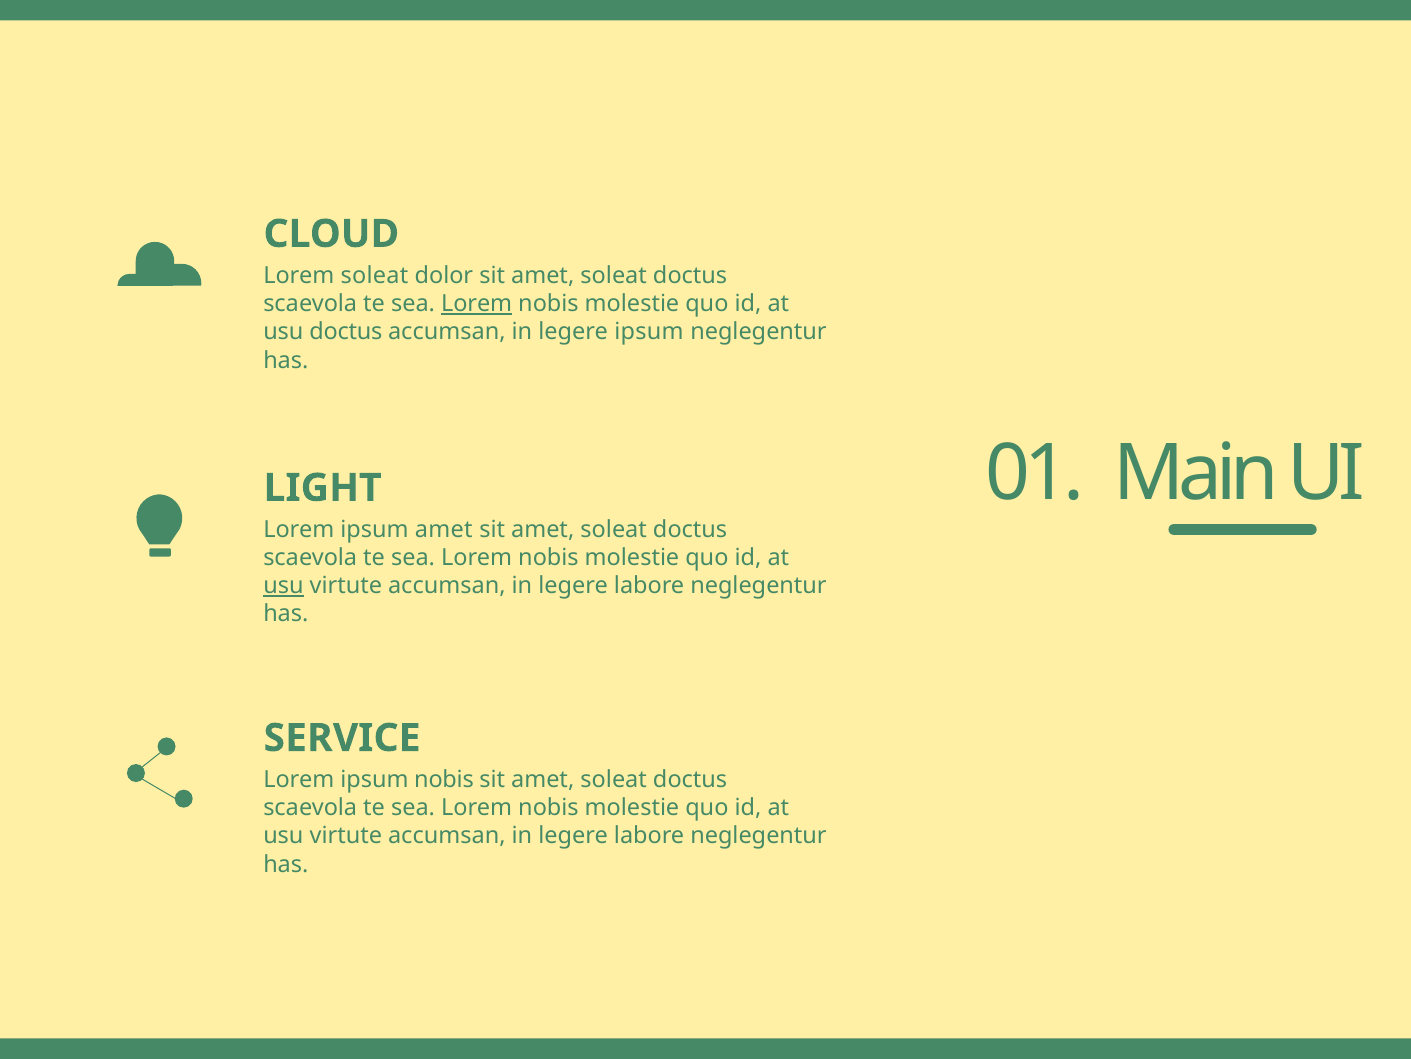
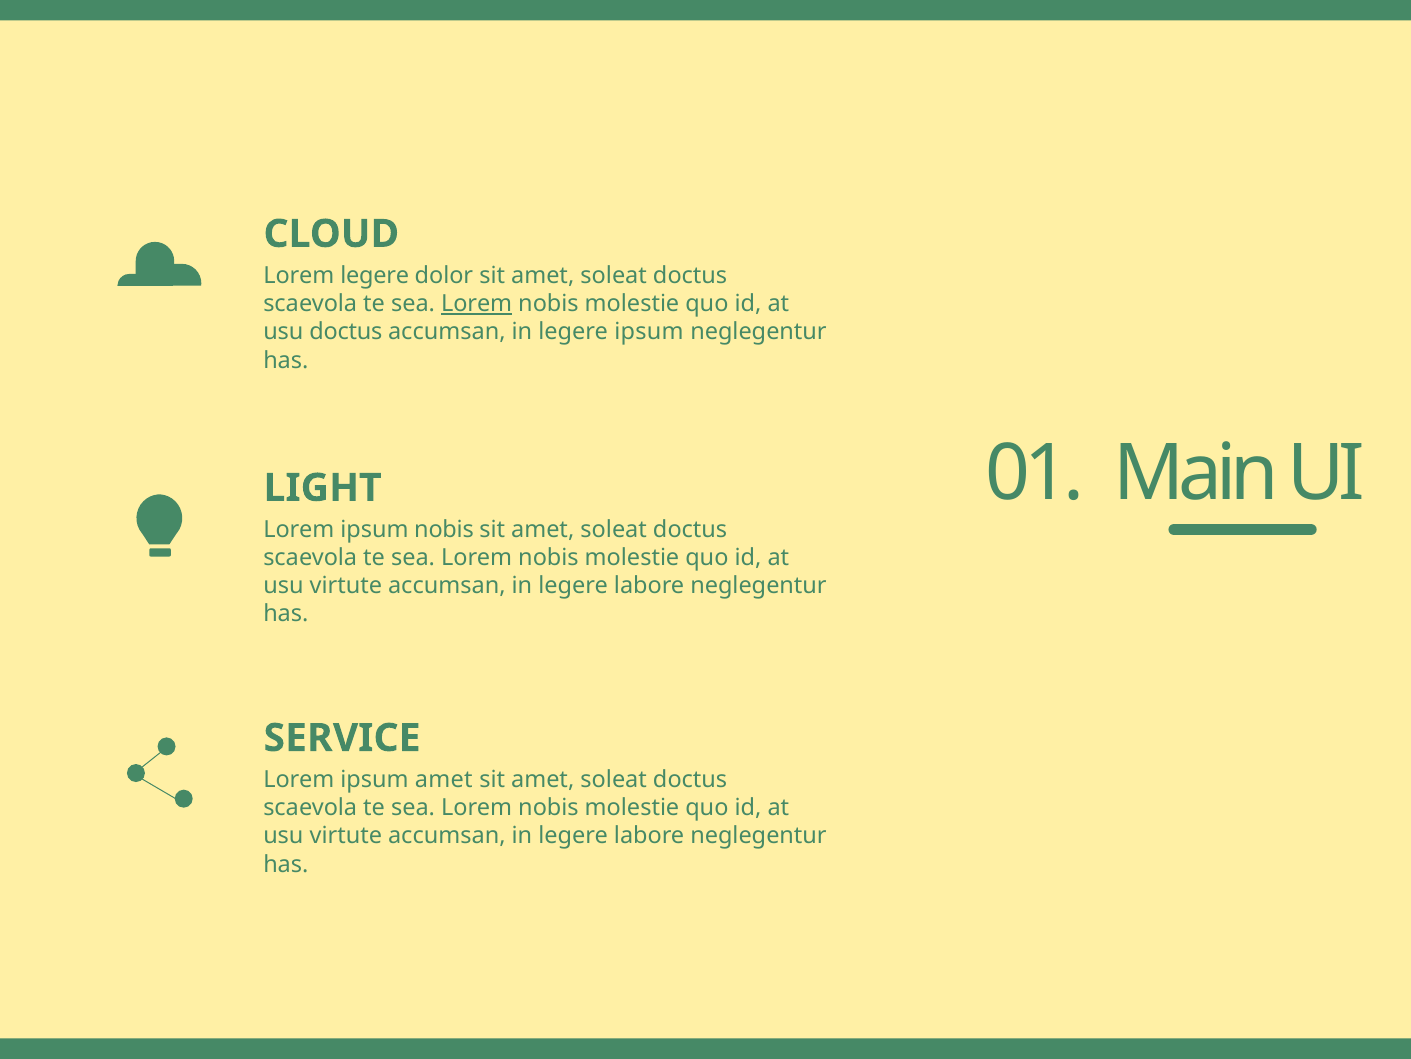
Lorem soleat: soleat -> legere
ipsum amet: amet -> nobis
usu at (284, 586) underline: present -> none
ipsum nobis: nobis -> amet
